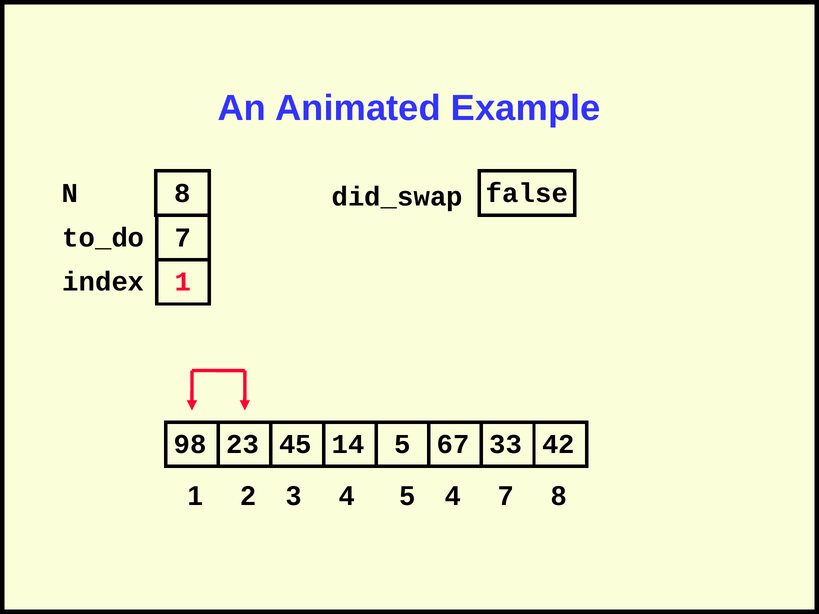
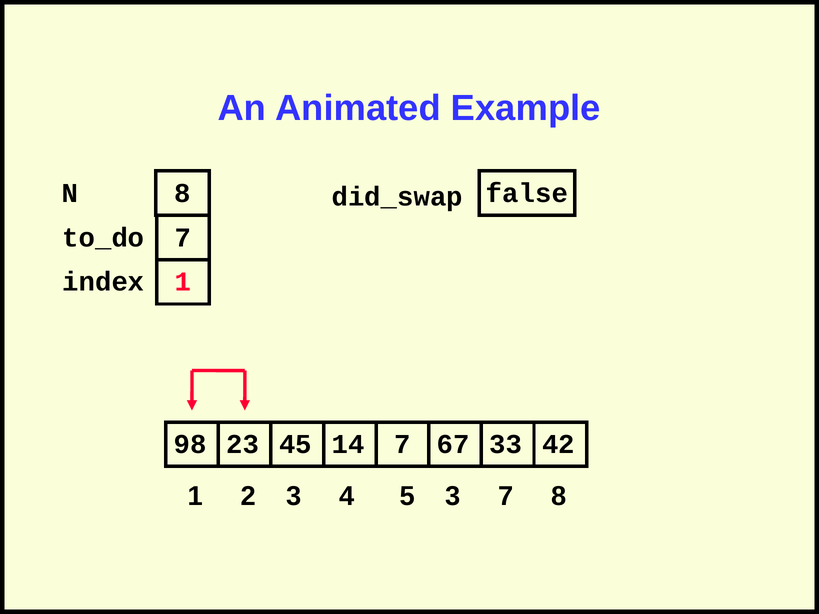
14 5: 5 -> 7
5 4: 4 -> 3
